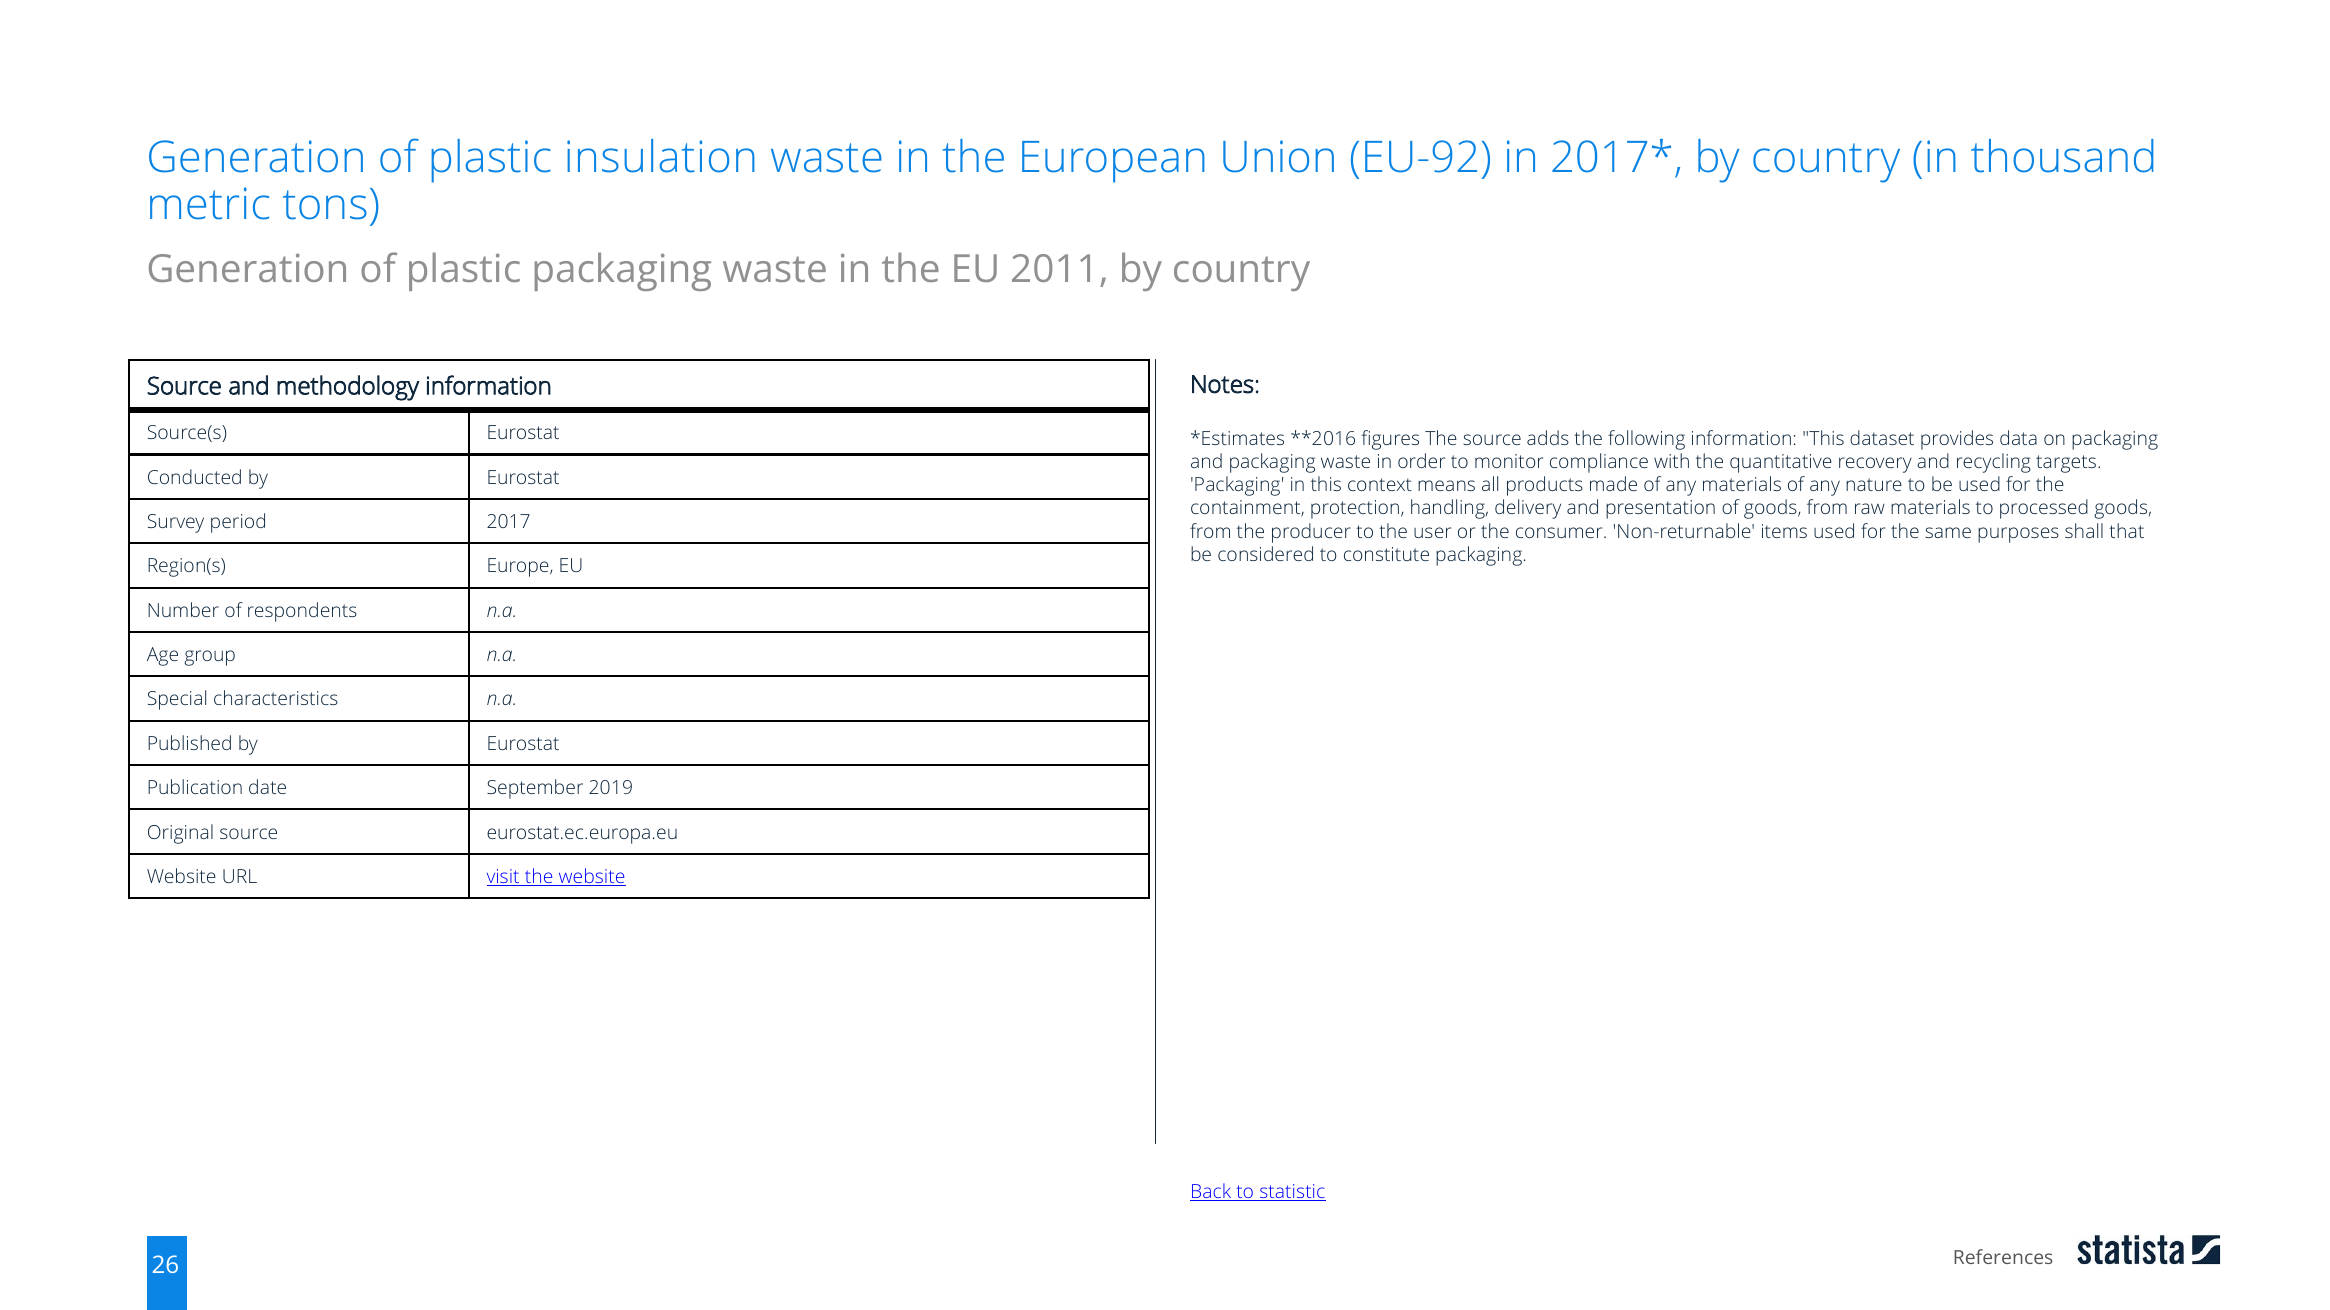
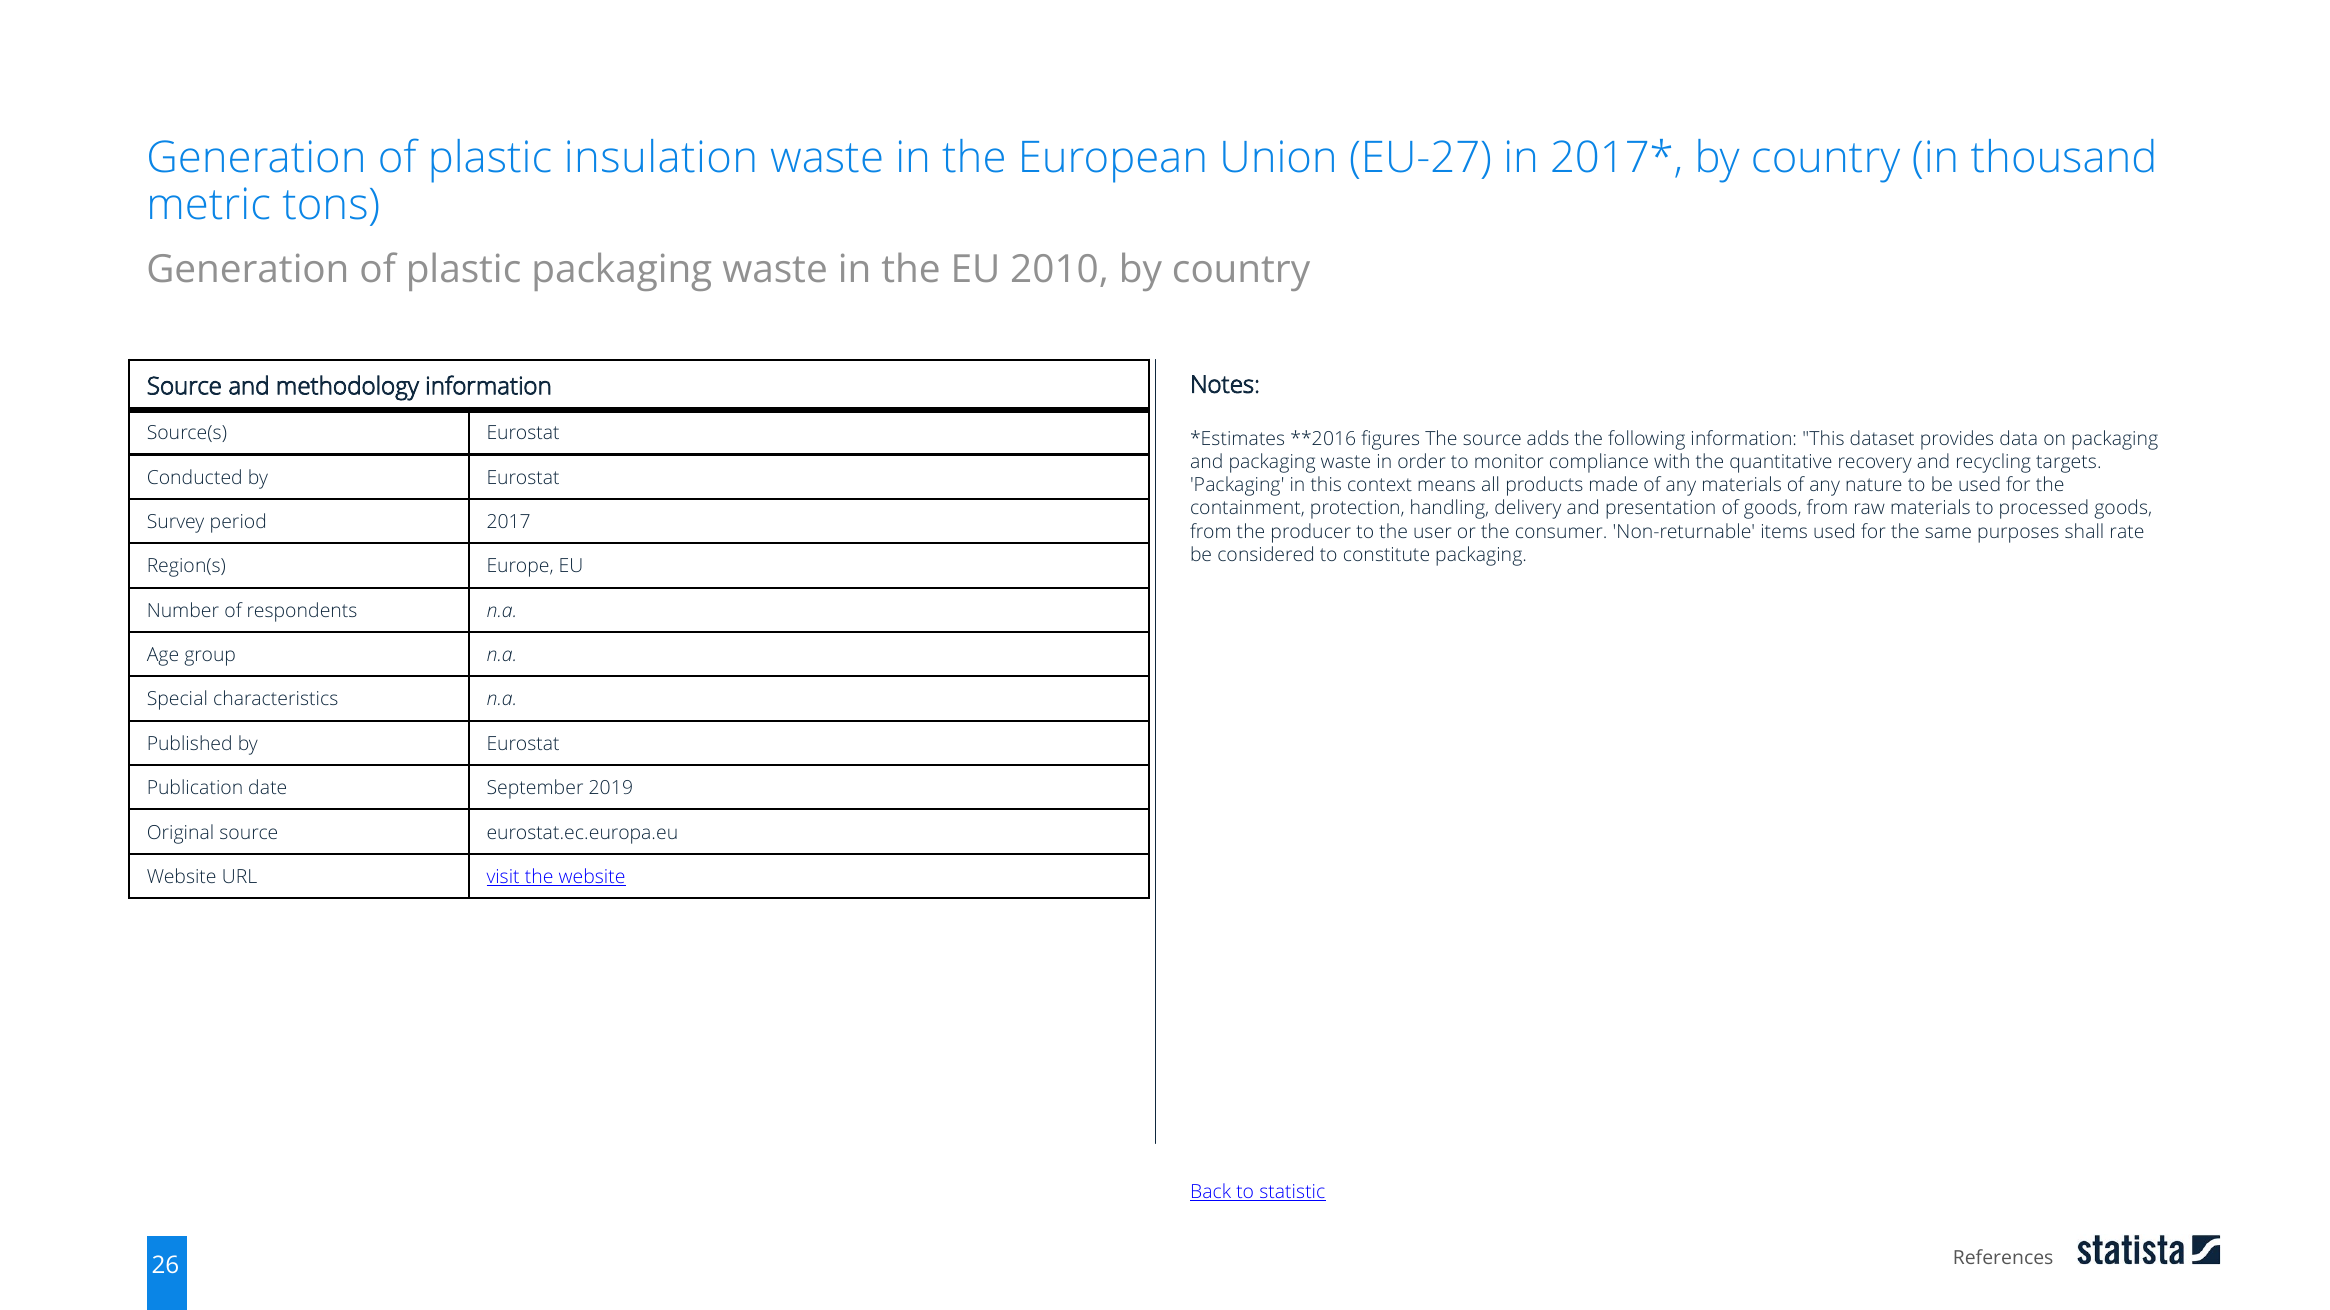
EU-92: EU-92 -> EU-27
2011: 2011 -> 2010
that: that -> rate
